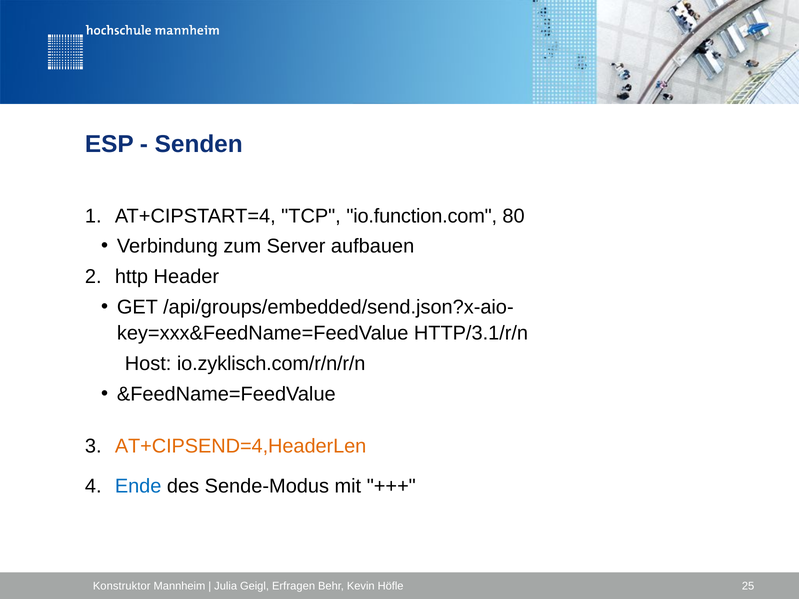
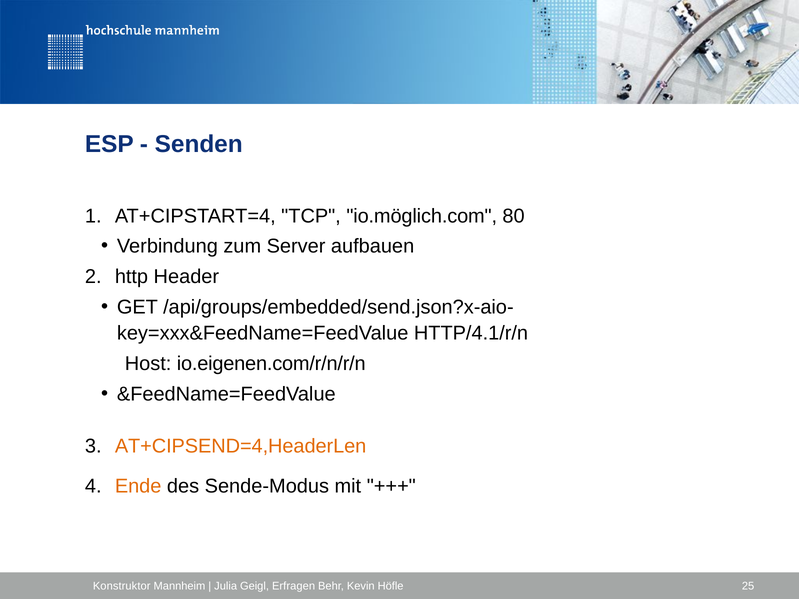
io.function.com: io.function.com -> io.möglich.com
HTTP/3.1/r/n: HTTP/3.1/r/n -> HTTP/4.1/r/n
io.zyklisch.com/r/n/r/n: io.zyklisch.com/r/n/r/n -> io.eigenen.com/r/n/r/n
Ende colour: blue -> orange
